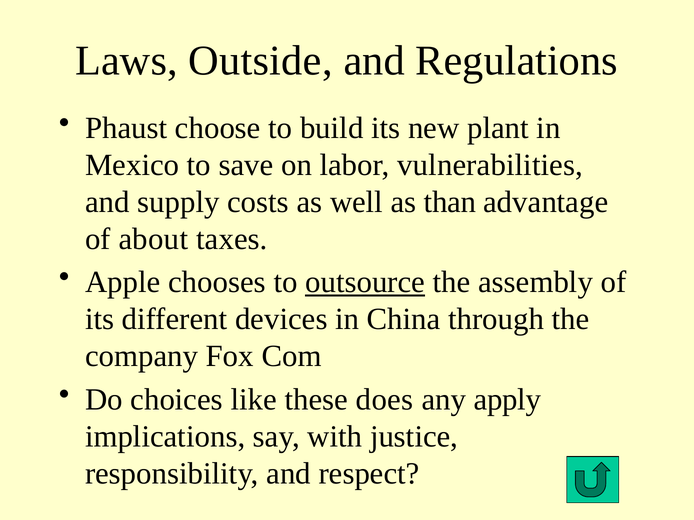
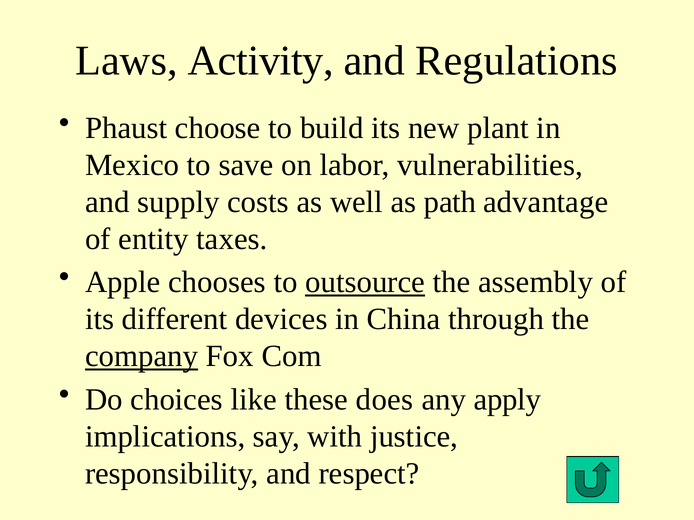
Outside: Outside -> Activity
than: than -> path
about: about -> entity
company underline: none -> present
